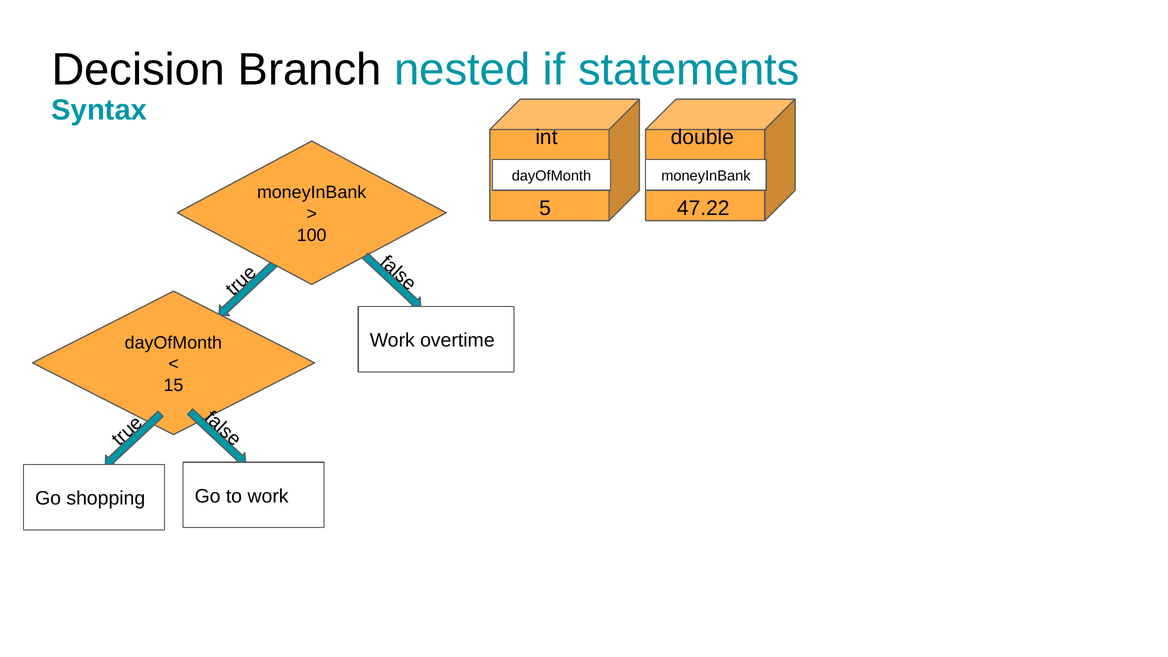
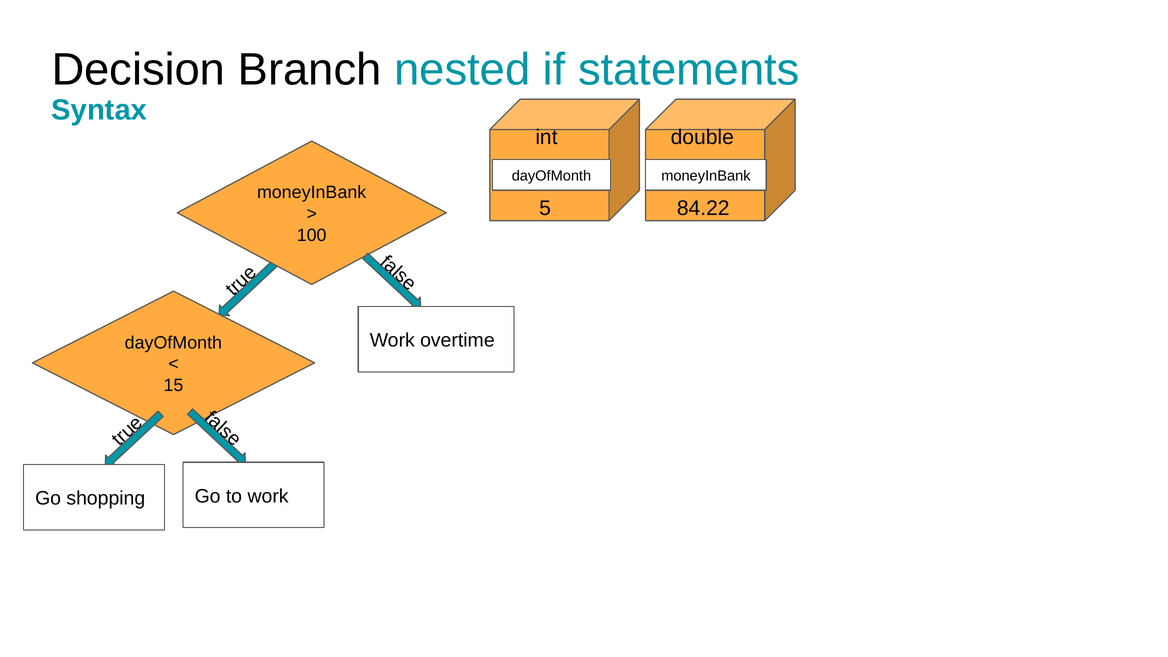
47.22: 47.22 -> 84.22
